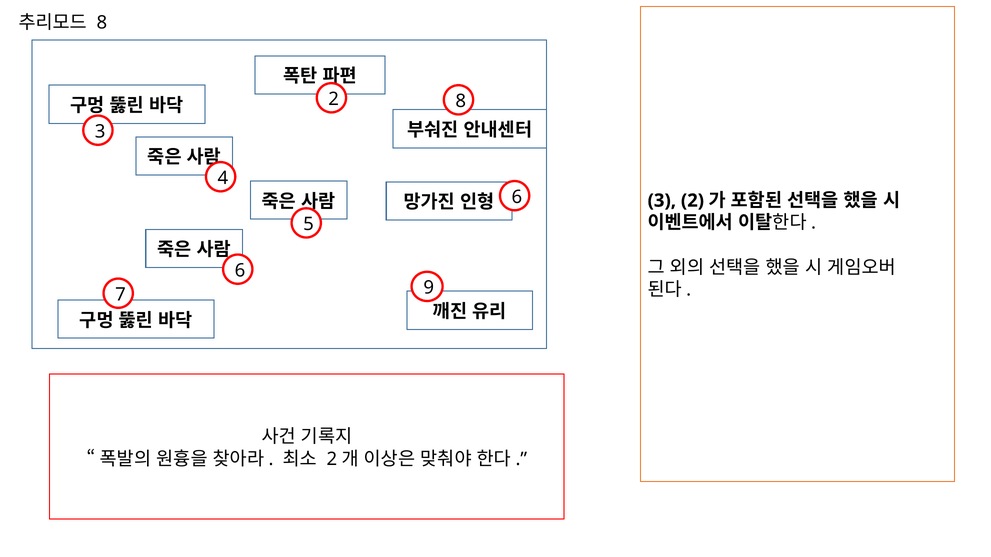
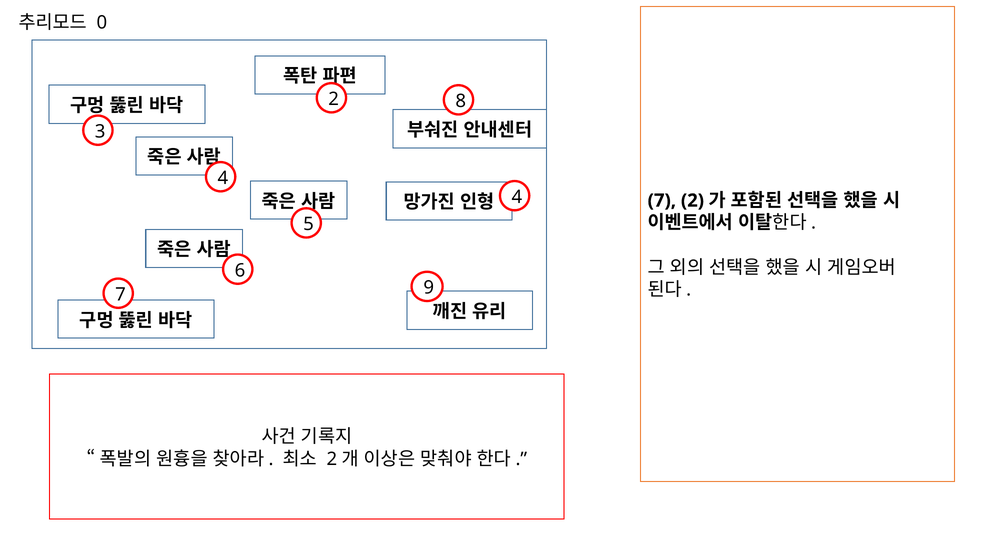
8 at (102, 23): 8 -> 0
3 at (662, 201): 3 -> 7
6 at (517, 197): 6 -> 4
